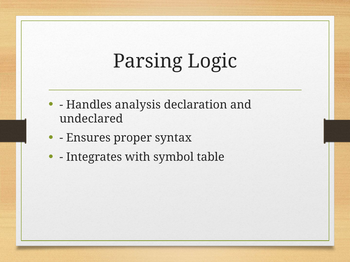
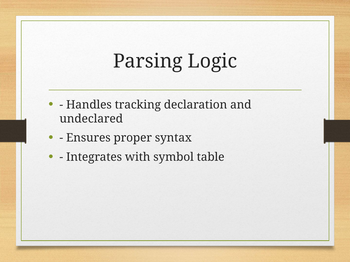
analysis: analysis -> tracking
